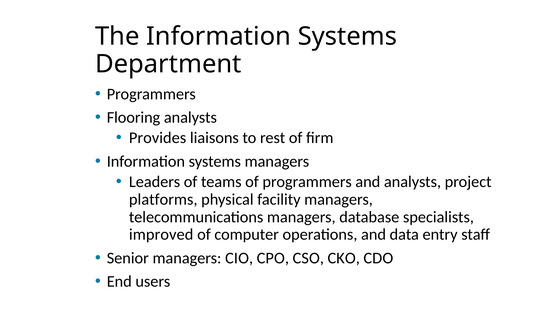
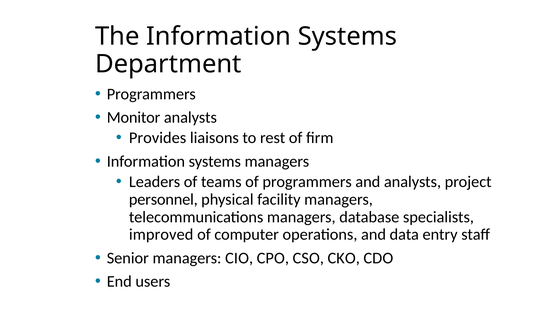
Flooring: Flooring -> Monitor
platforms: platforms -> personnel
